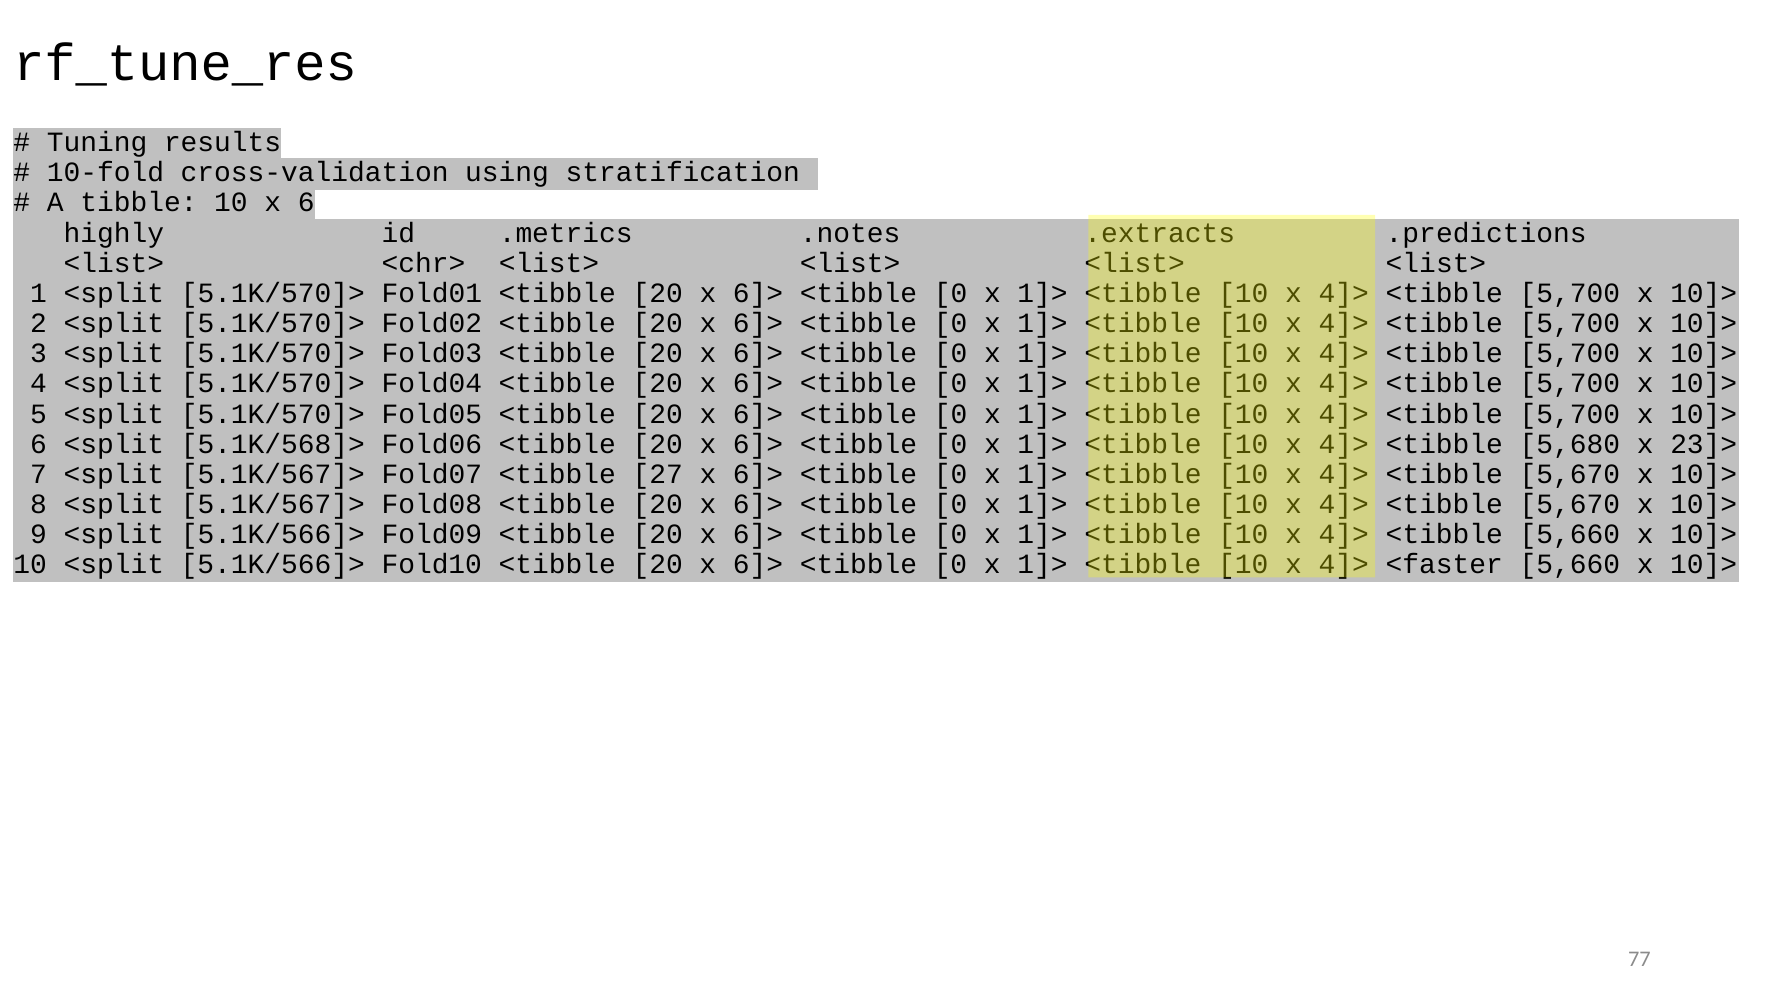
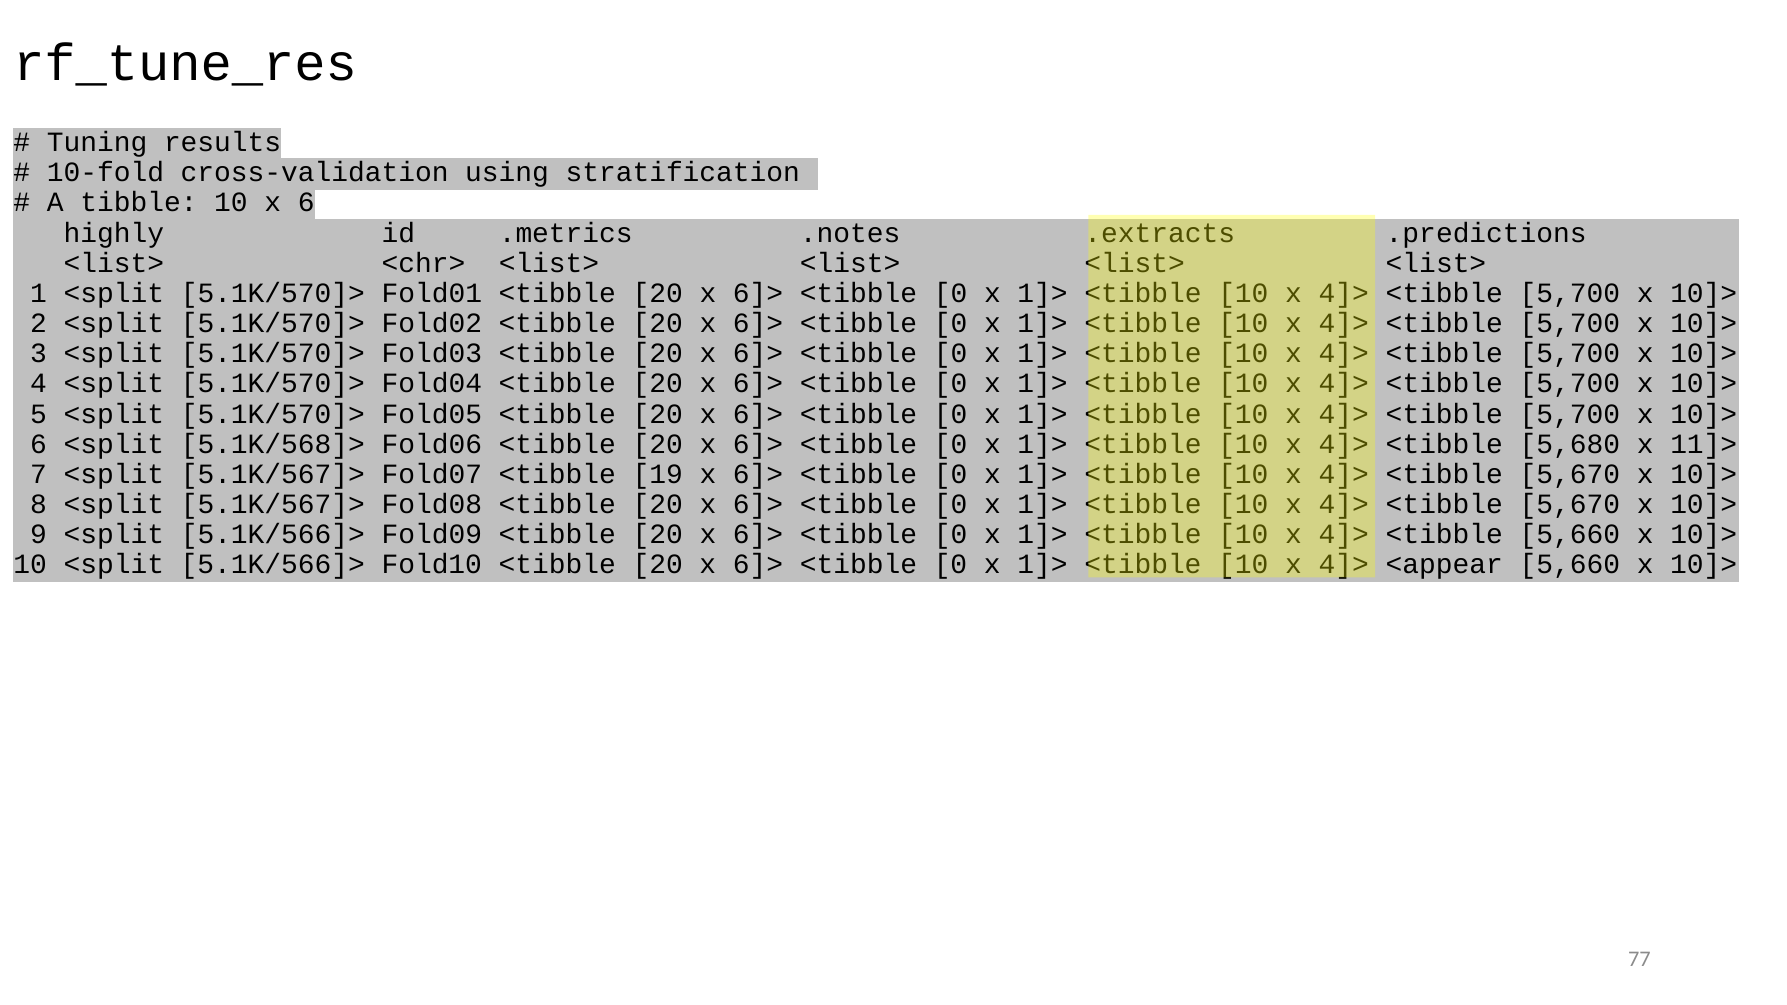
23]>: 23]> -> 11]>
27: 27 -> 19
<faster: <faster -> <appear
